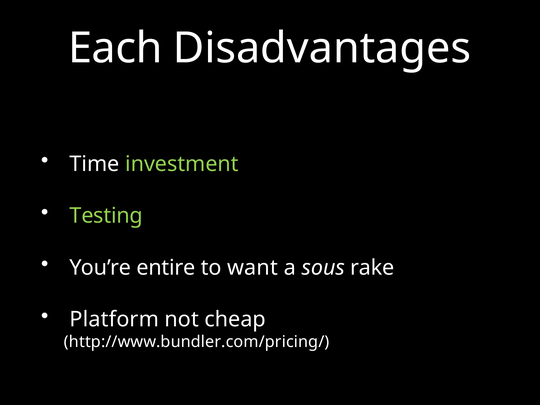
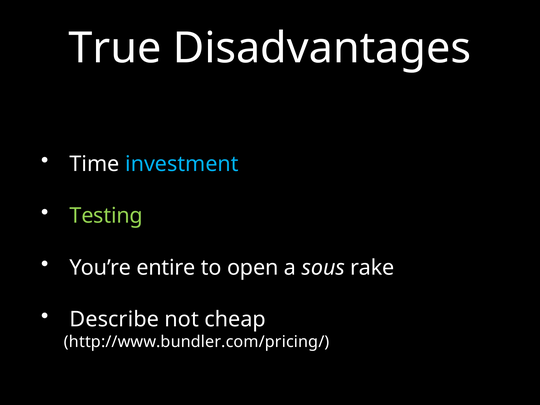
Each: Each -> True
investment colour: light green -> light blue
want: want -> open
Platform: Platform -> Describe
